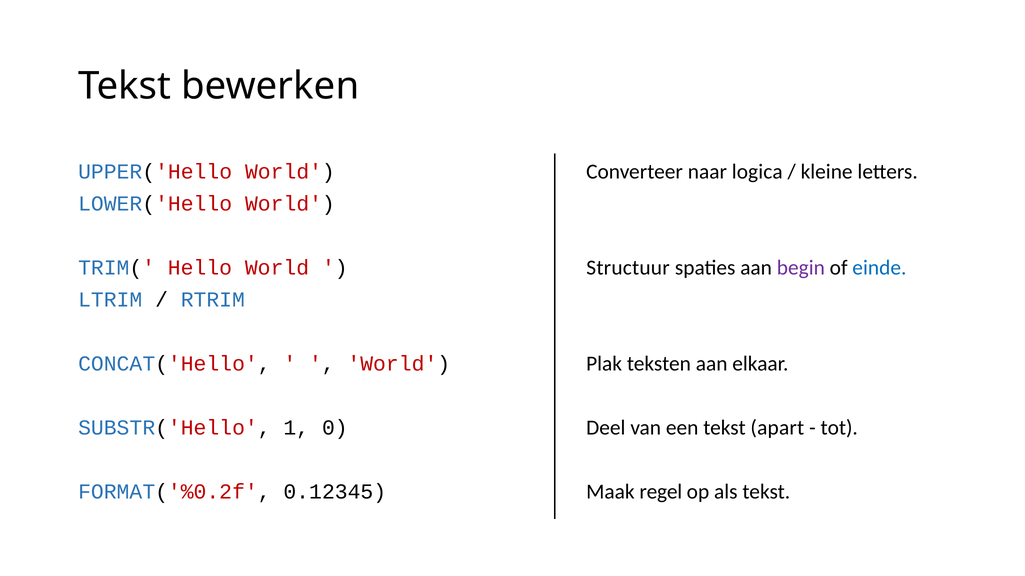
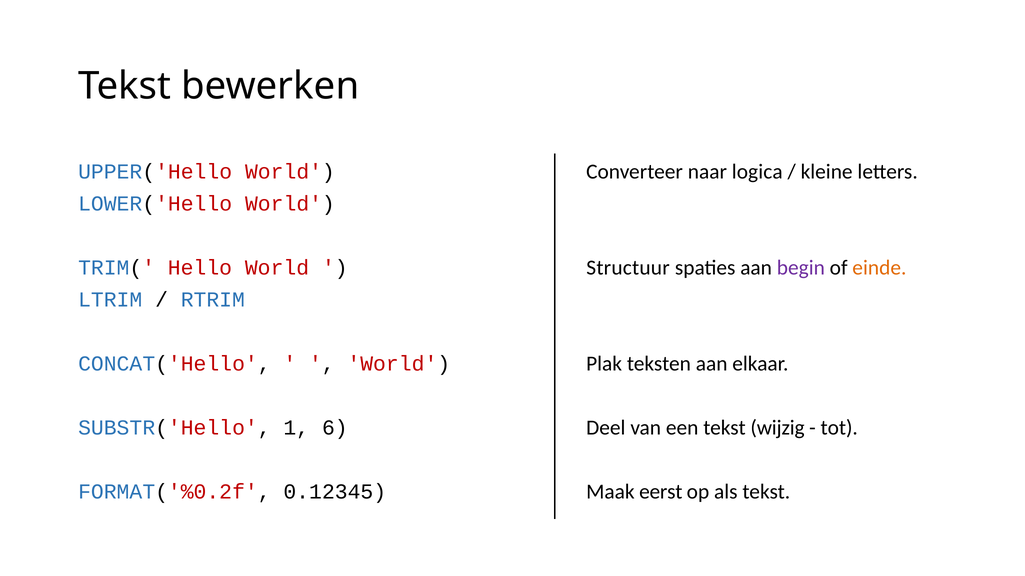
einde colour: blue -> orange
apart: apart -> wijzig
0: 0 -> 6
regel: regel -> eerst
